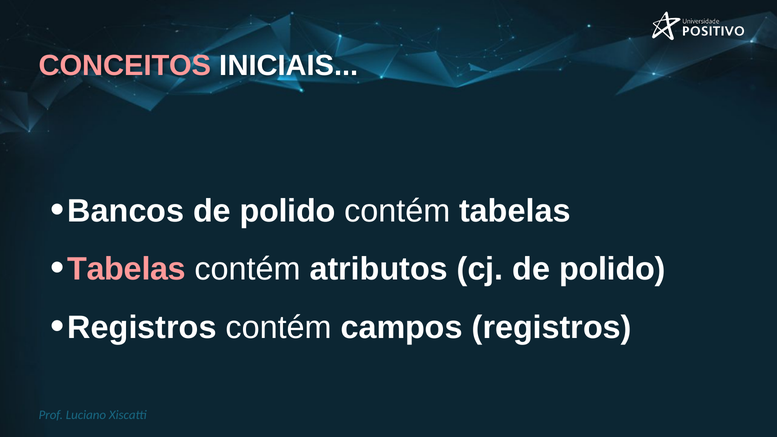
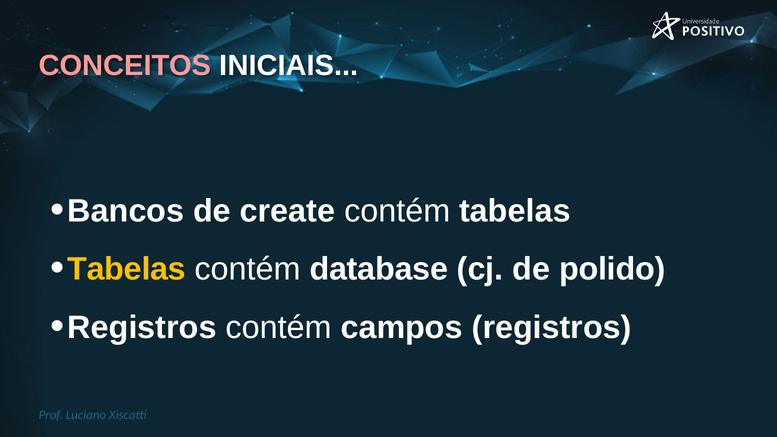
Bancos de polido: polido -> create
Tabelas at (127, 269) colour: pink -> yellow
atributos: atributos -> database
